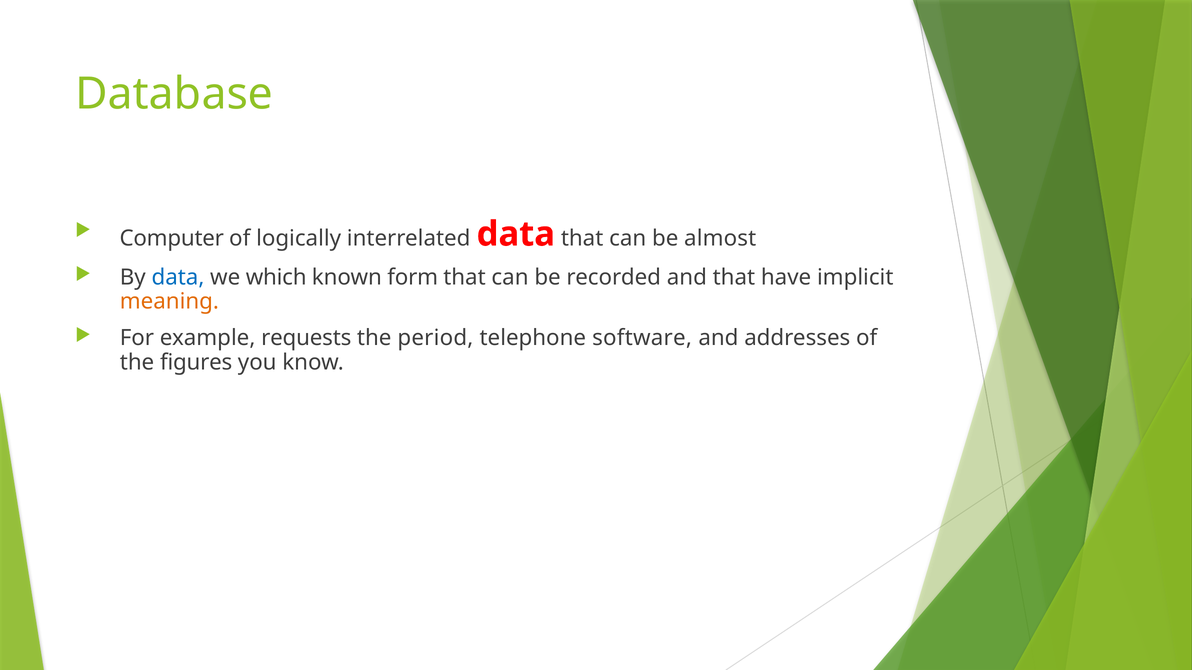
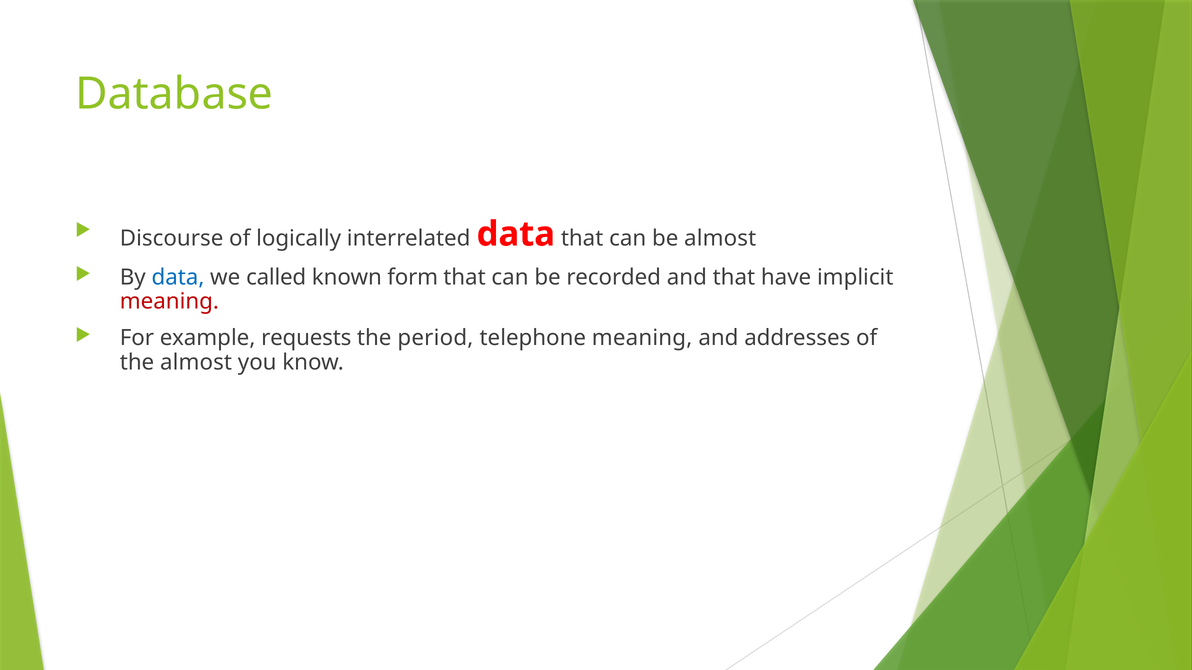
Computer: Computer -> Discourse
which: which -> called
meaning at (169, 302) colour: orange -> red
telephone software: software -> meaning
the figures: figures -> almost
